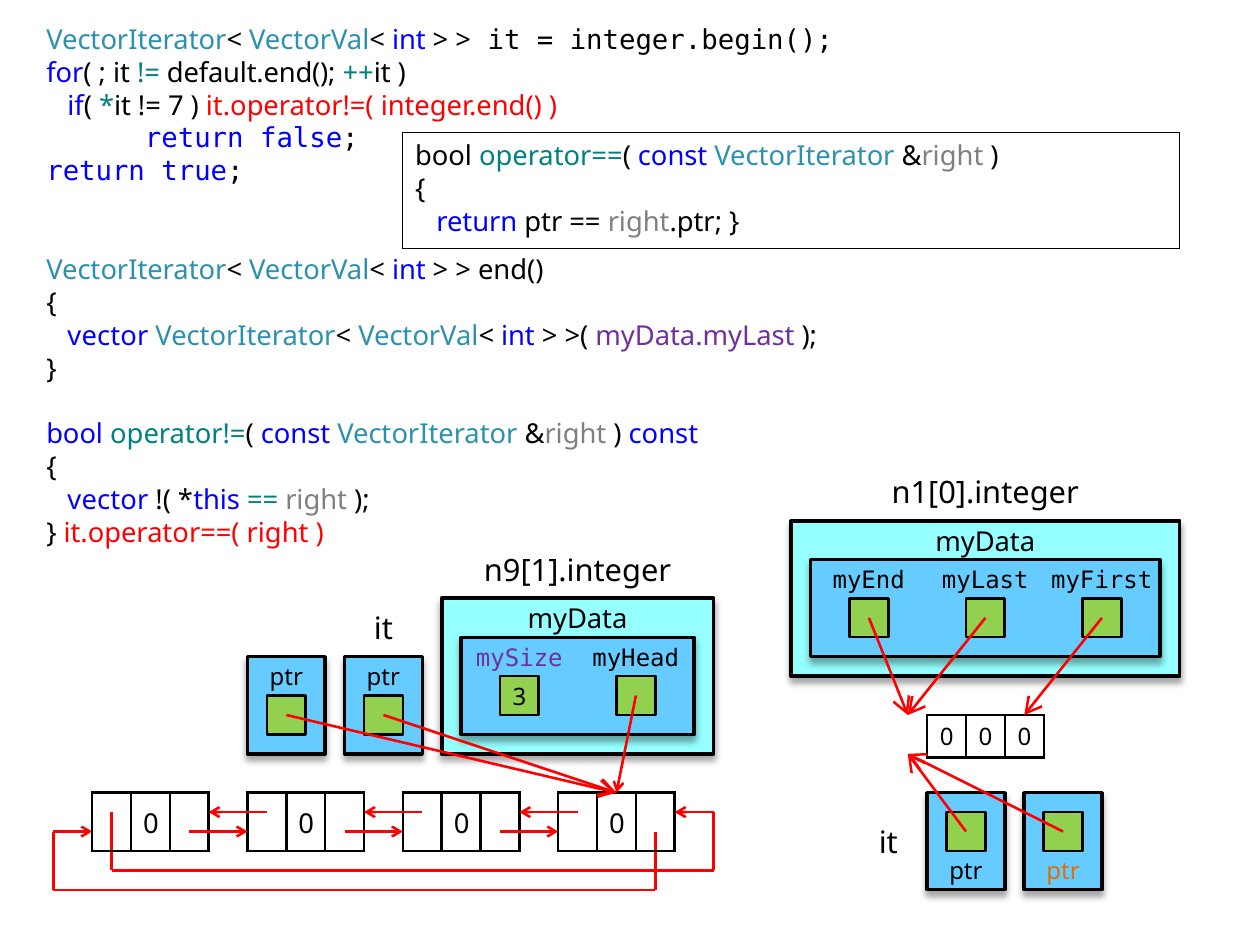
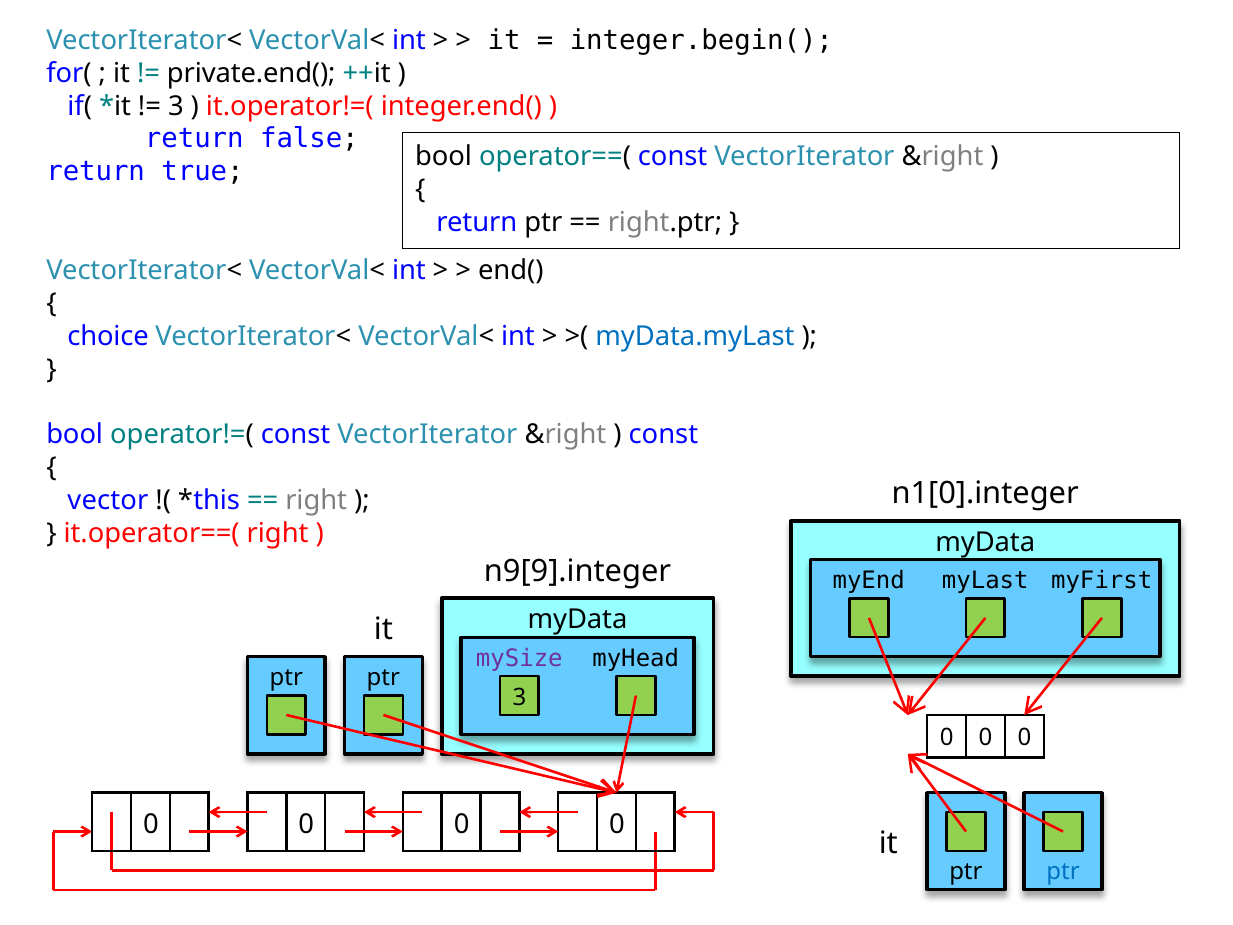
default.end(: default.end( -> private.end(
7 at (176, 106): 7 -> 3
vector at (108, 336): vector -> choice
myData.myLast colour: purple -> blue
n9[1].integer: n9[1].integer -> n9[9].integer
ptr at (1063, 872) colour: orange -> blue
